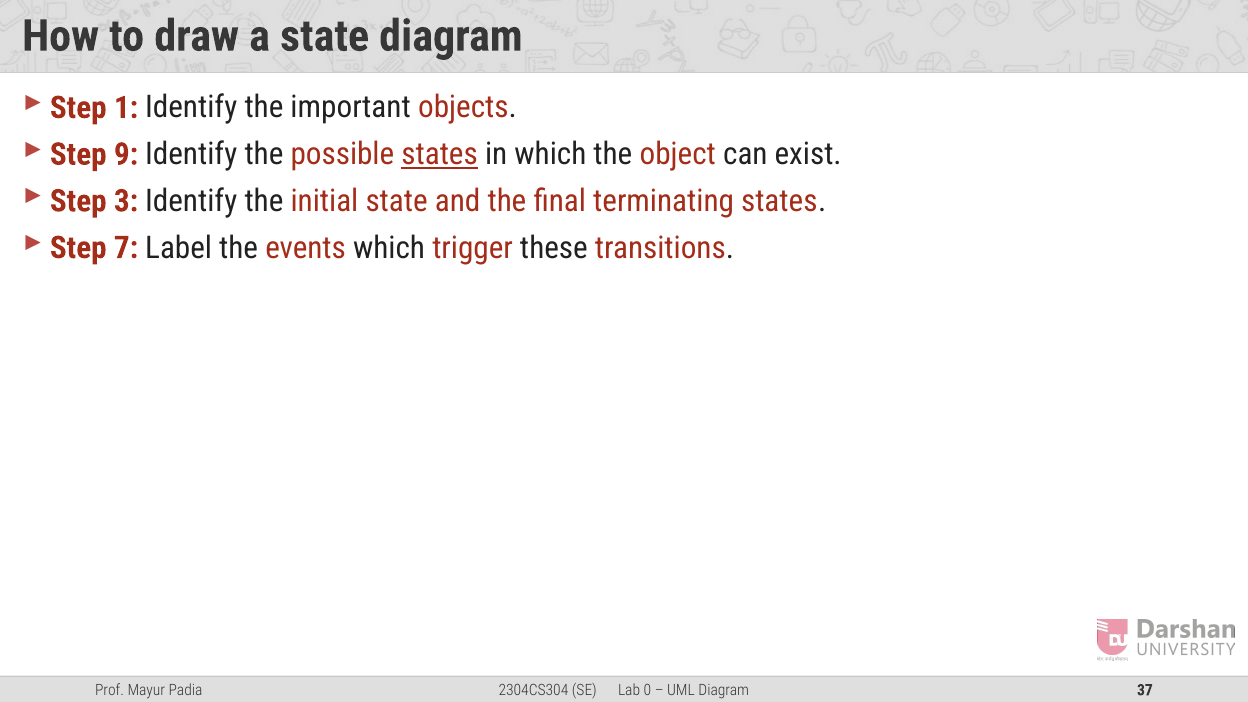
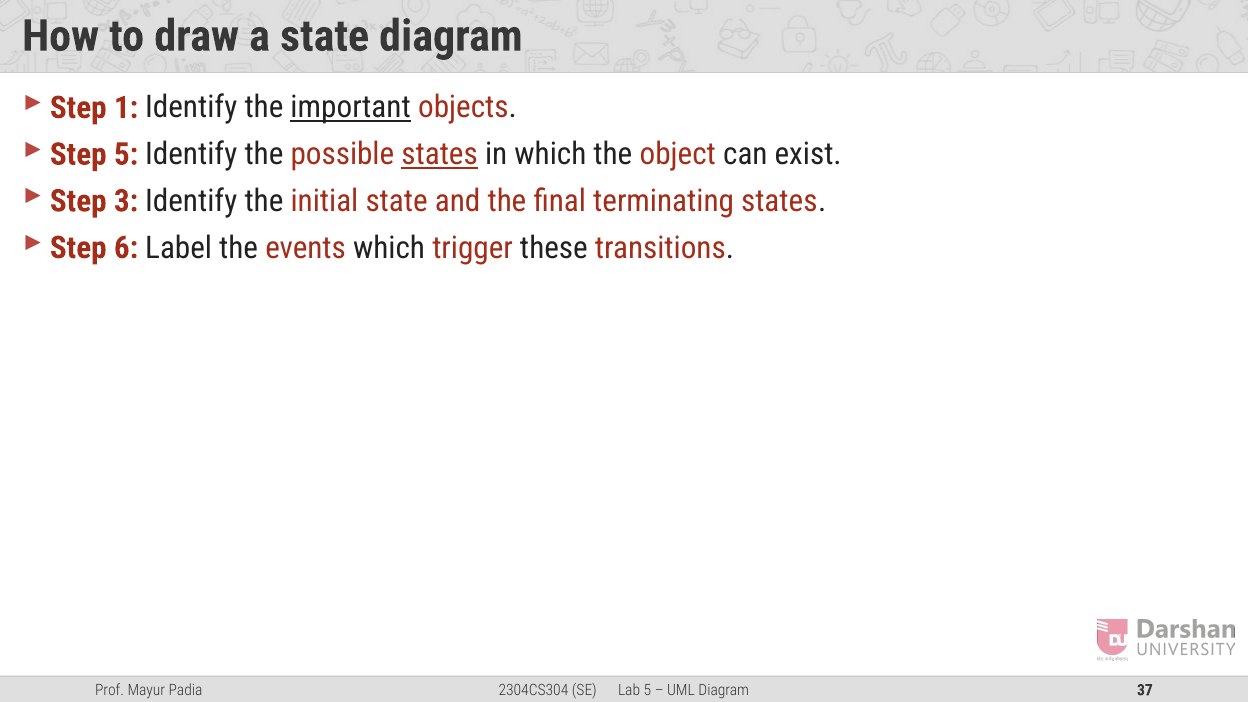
important underline: none -> present
Step 9: 9 -> 5
7: 7 -> 6
0 at (648, 690): 0 -> 5
